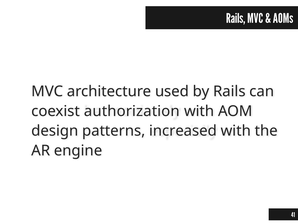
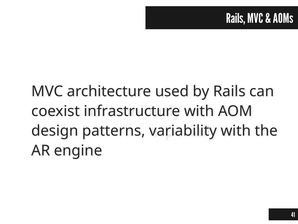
authorization: authorization -> infrastructure
increased: increased -> variability
